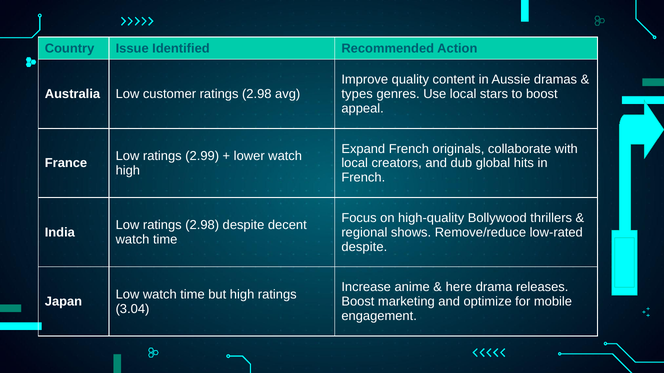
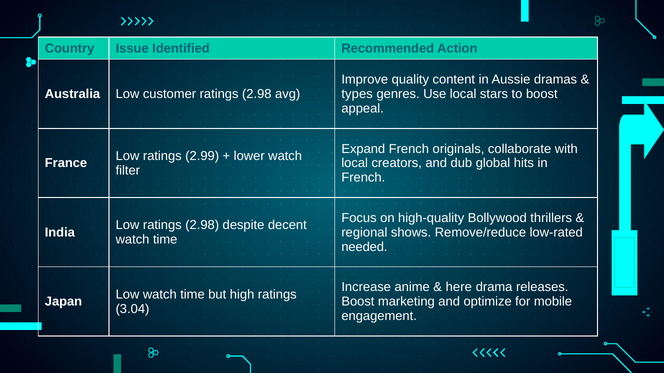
high at (128, 171): high -> filter
despite at (364, 247): despite -> needed
